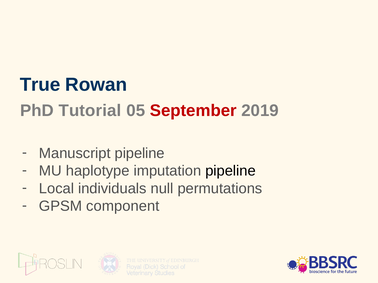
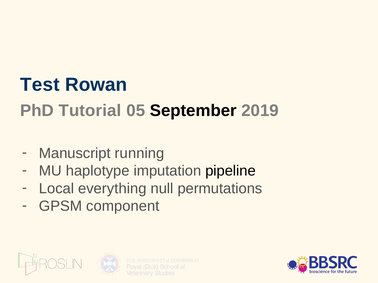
True: True -> Test
September colour: red -> black
Manuscript pipeline: pipeline -> running
individuals: individuals -> everything
